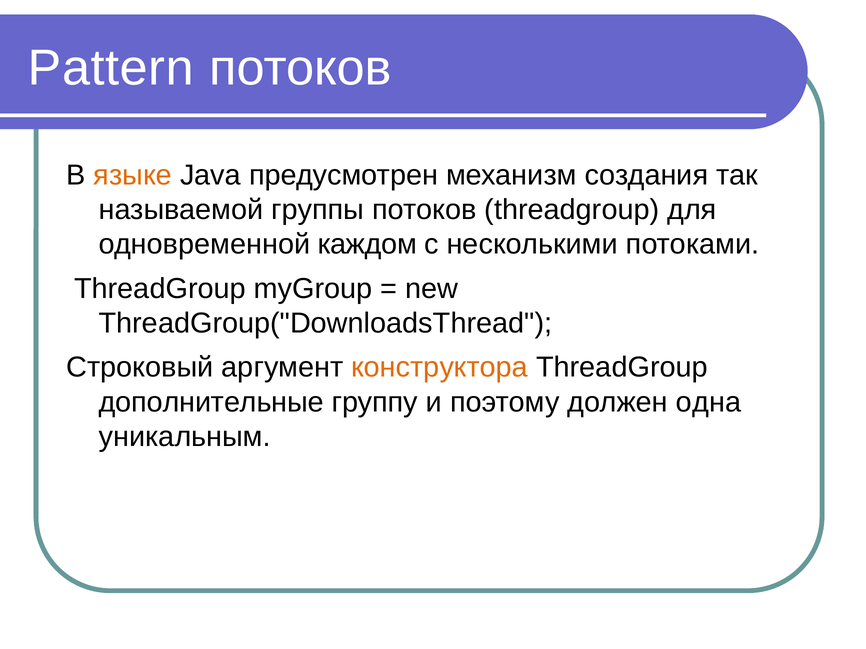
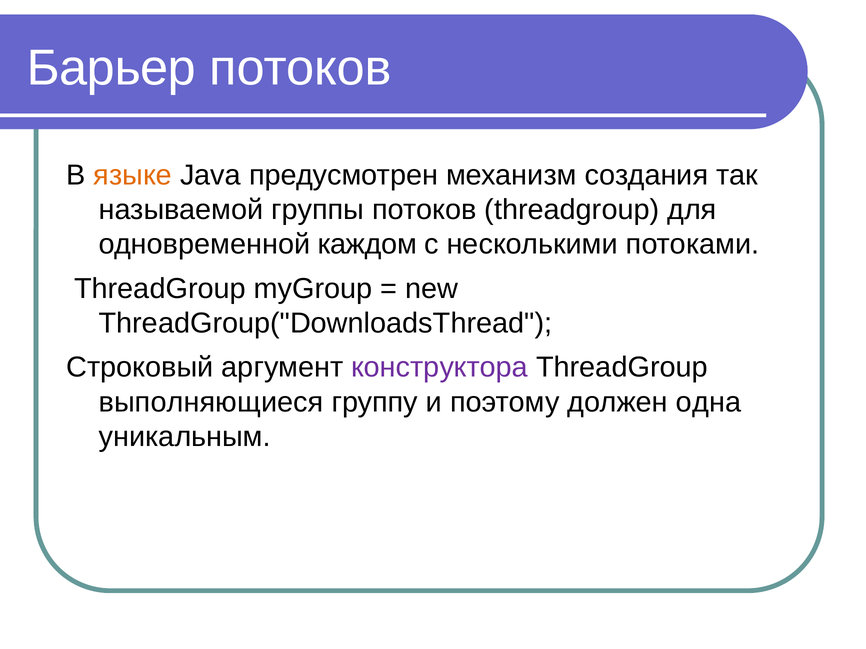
Pattern: Pattern -> Барьер
конструктора colour: orange -> purple
дополнительные: дополнительные -> выполняющиеся
